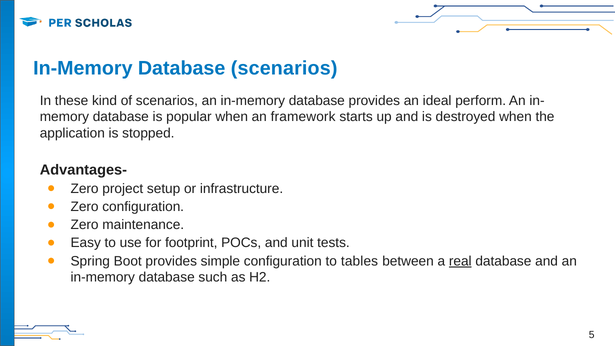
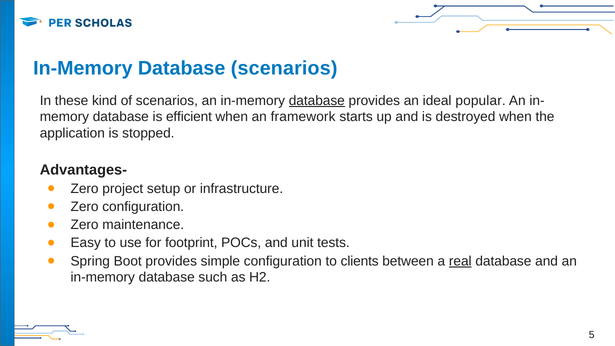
database at (317, 101) underline: none -> present
perform: perform -> popular
popular: popular -> efficient
tables: tables -> clients
